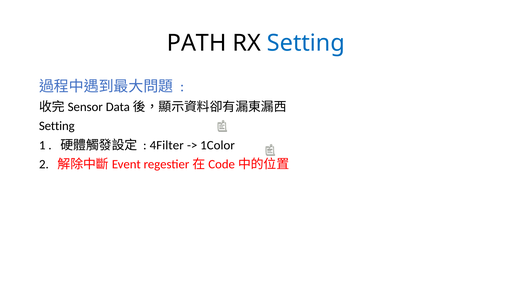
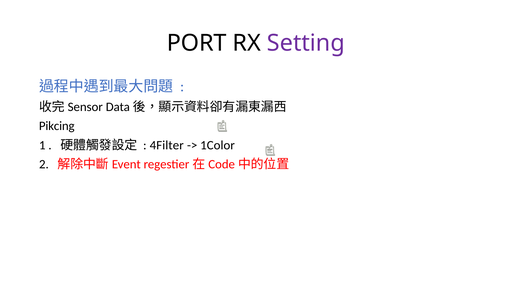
PATH: PATH -> PORT
Setting at (306, 43) colour: blue -> purple
Setting at (57, 126): Setting -> Pikcing
